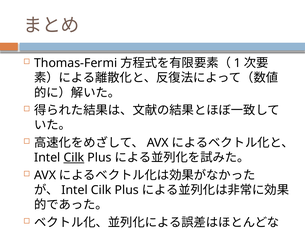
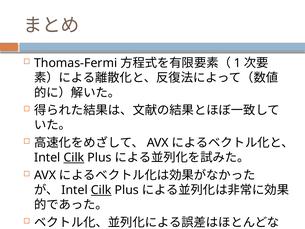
Cilk at (101, 190) underline: none -> present
